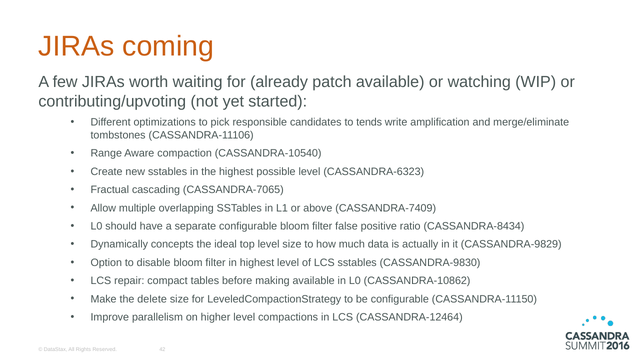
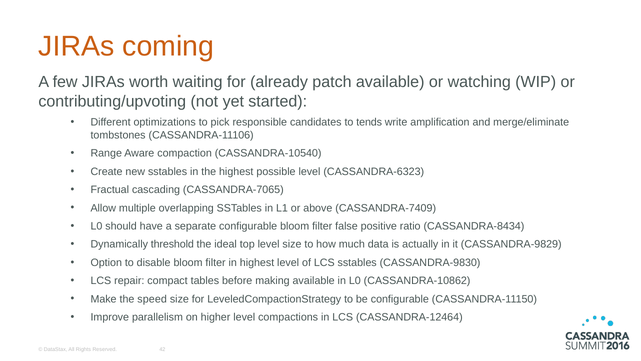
concepts: concepts -> threshold
delete: delete -> speed
